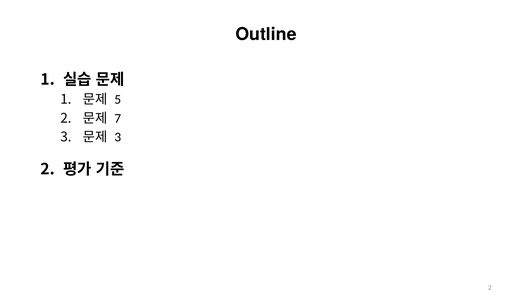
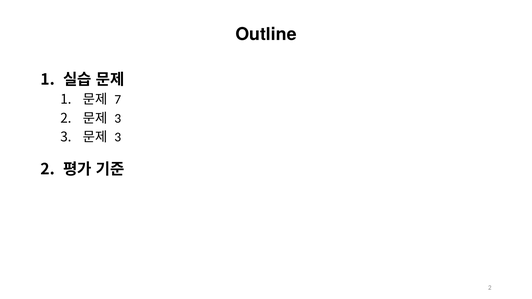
5: 5 -> 7
7 at (118, 118): 7 -> 3
